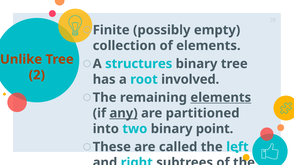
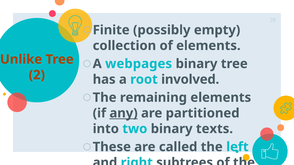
structures: structures -> webpages
elements at (221, 98) underline: present -> none
point: point -> texts
